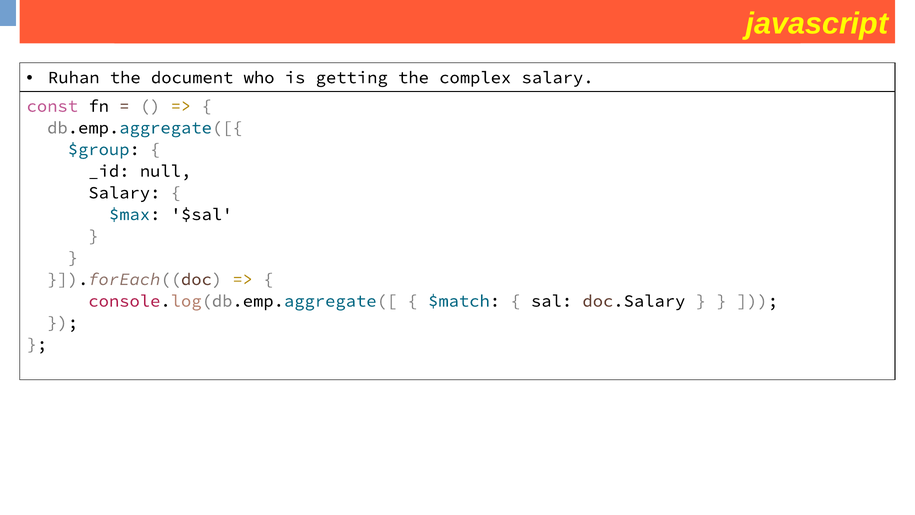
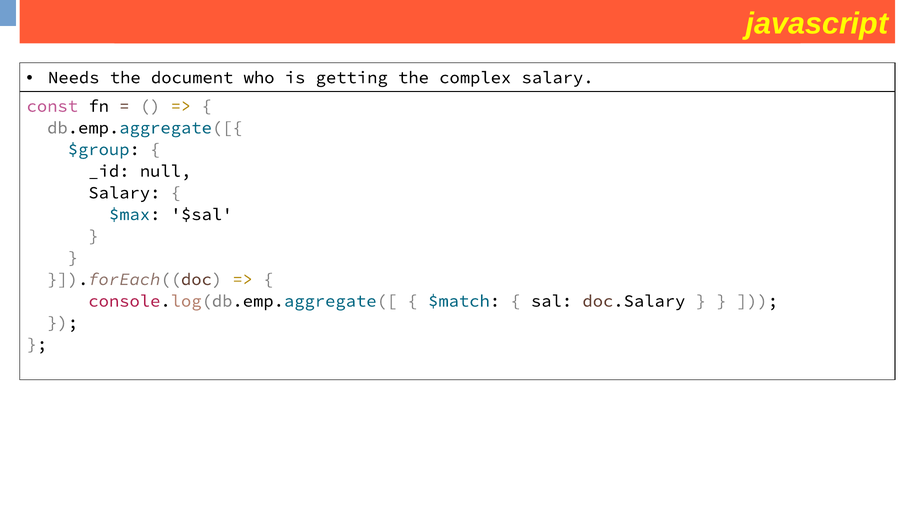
Ruhan: Ruhan -> Needs
